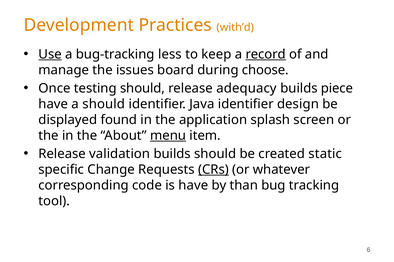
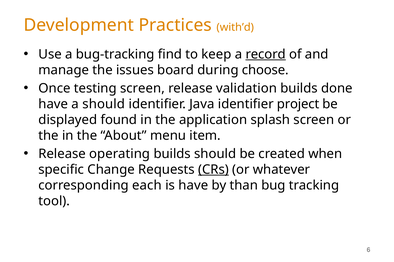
Use underline: present -> none
less: less -> find
testing should: should -> screen
adequacy: adequacy -> validation
piece: piece -> done
design: design -> project
menu underline: present -> none
validation: validation -> operating
static: static -> when
code: code -> each
